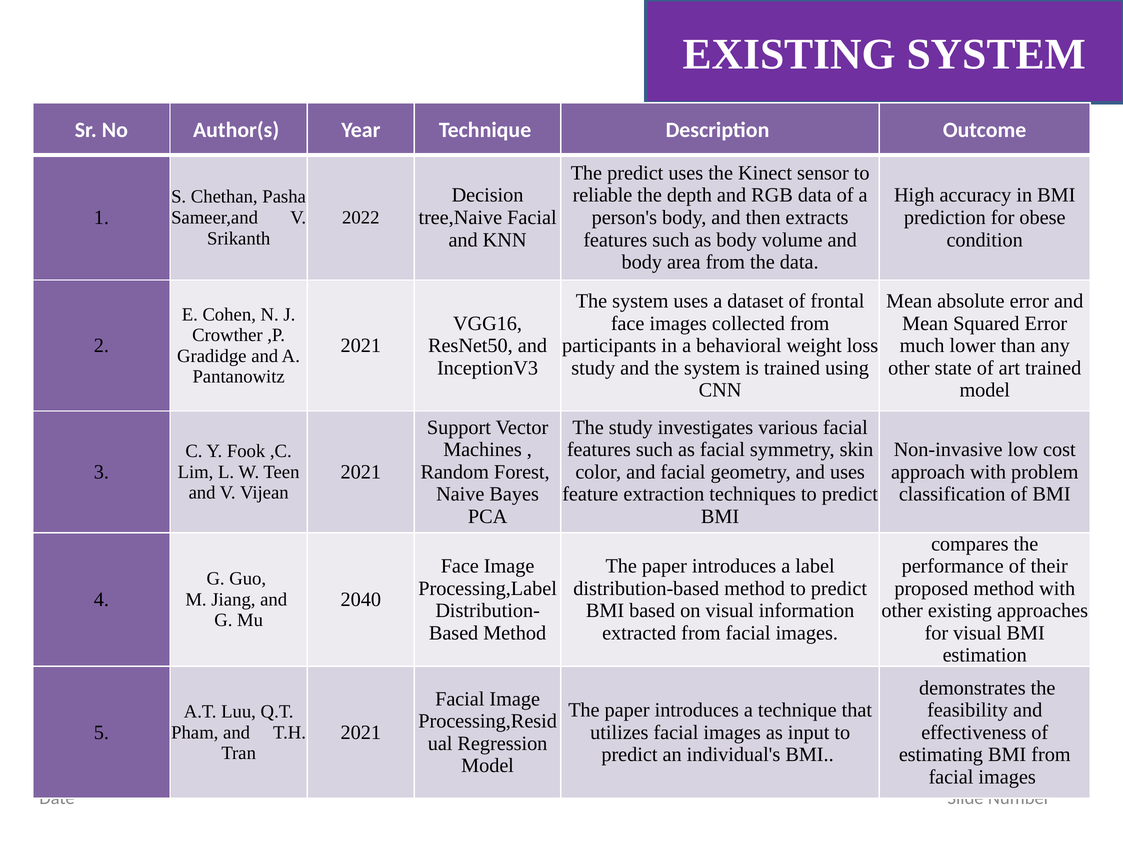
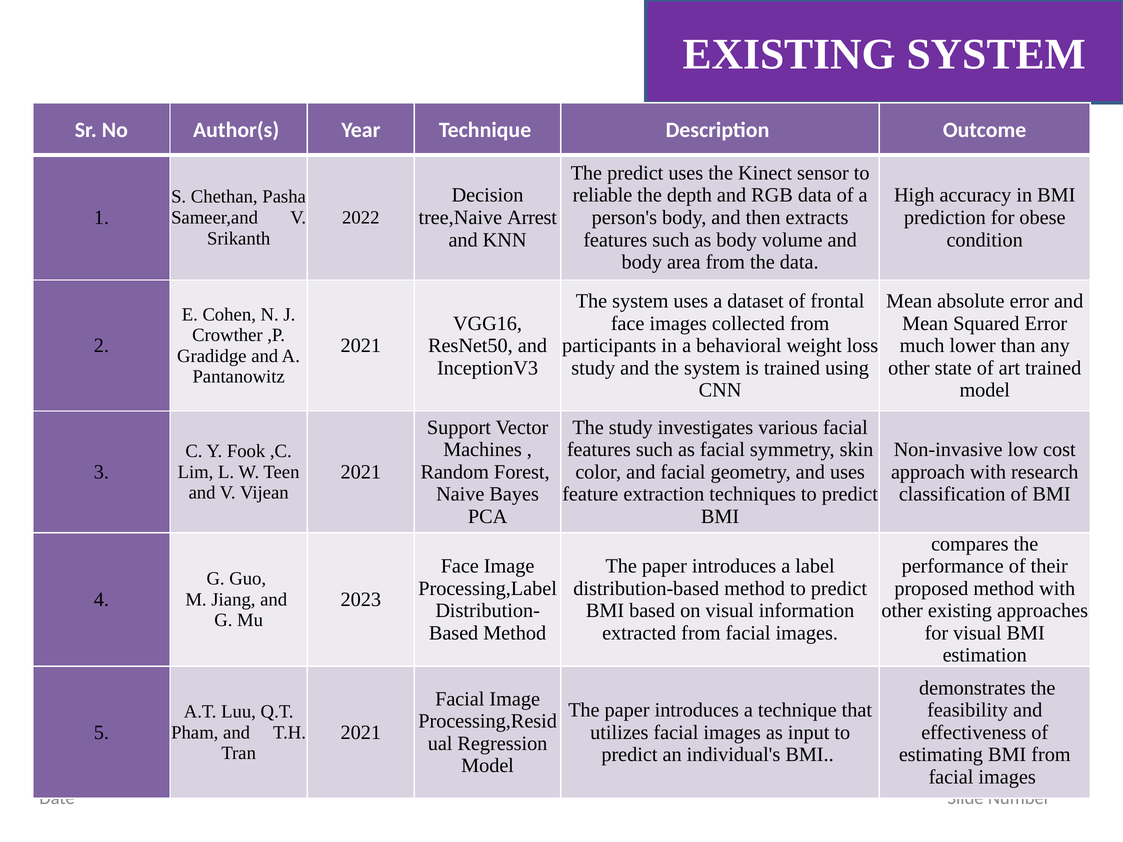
tree,Naive Facial: Facial -> Arrest
problem: problem -> research
2040: 2040 -> 2023
